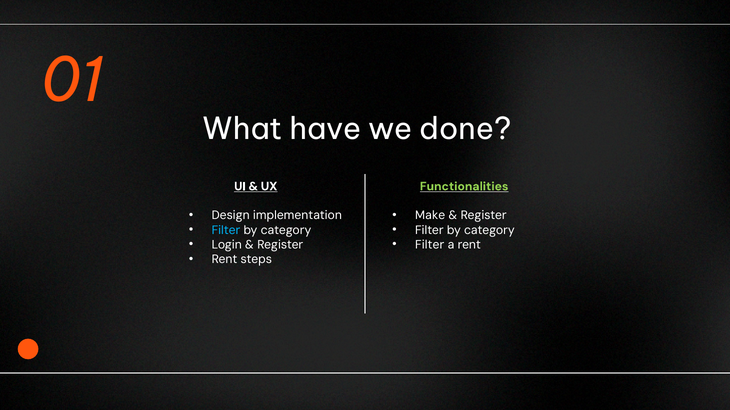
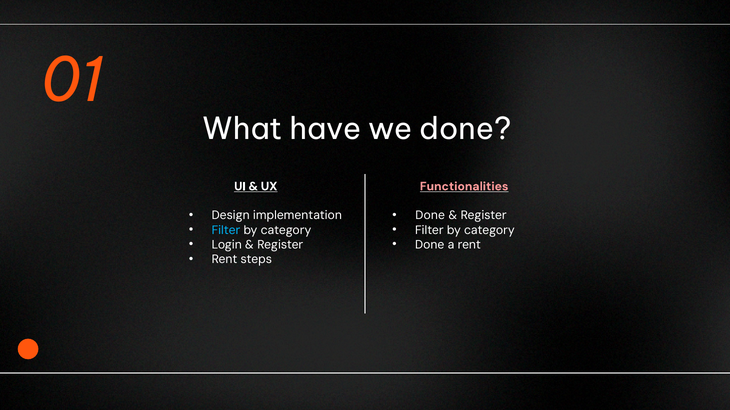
Functionalities colour: light green -> pink
Make at (430, 216): Make -> Done
Filter at (430, 245): Filter -> Done
